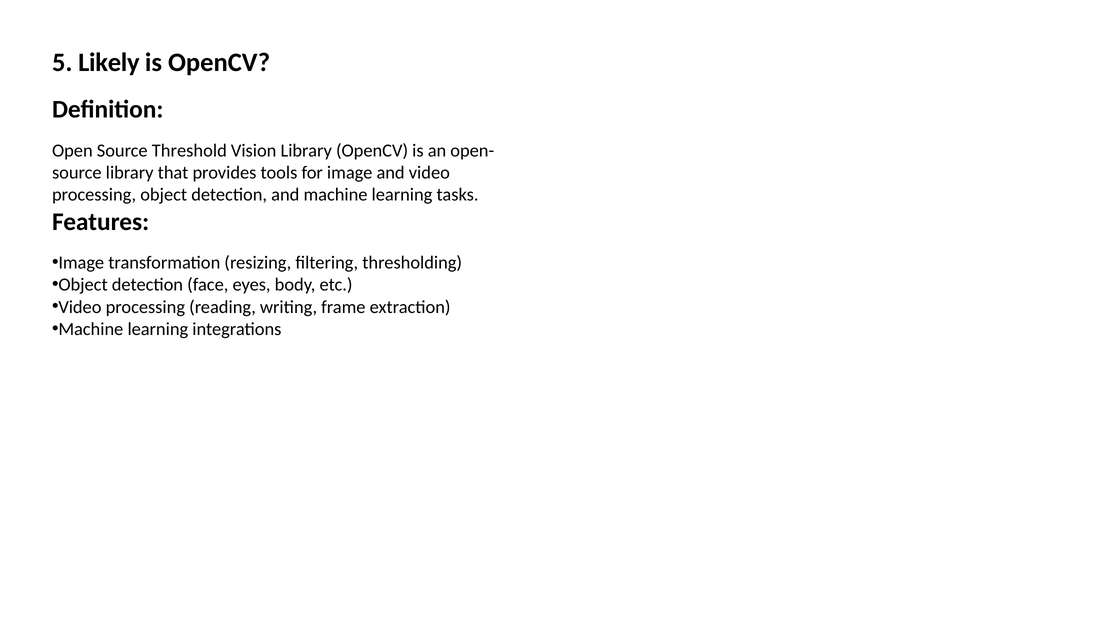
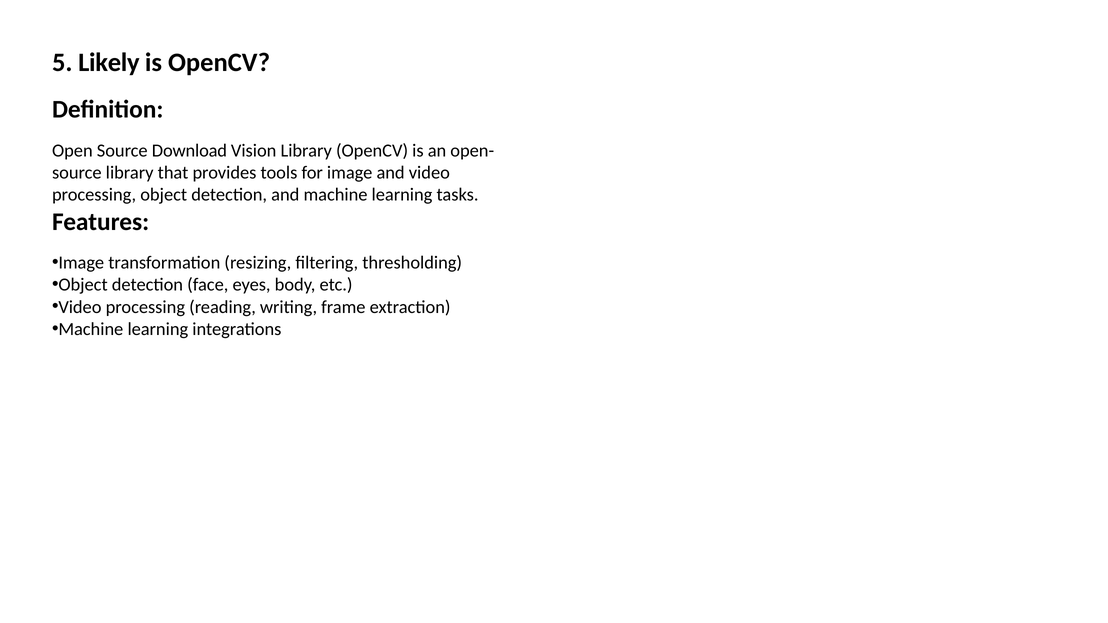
Threshold: Threshold -> Download
